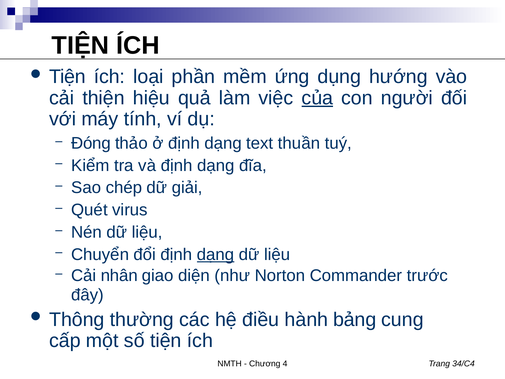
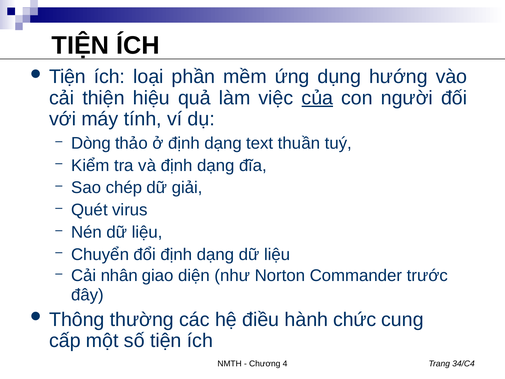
Đóng: Đóng -> Dòng
dạng at (216, 254) underline: present -> none
bảng: bảng -> chức
